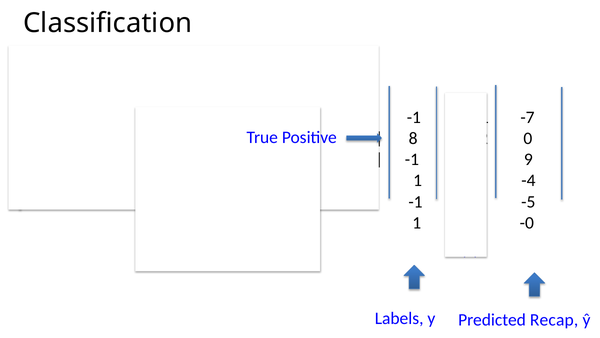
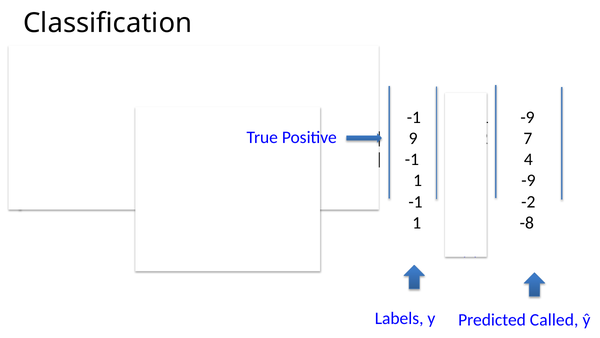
-7 at (527, 117): -7 -> -9
8: 8 -> 9
0 at (528, 138): 0 -> 7
9: 9 -> 4
-4 at (528, 180): -4 -> -9
-5: -5 -> -2
-0: -0 -> -8
Predicted Recap: Recap -> Called
